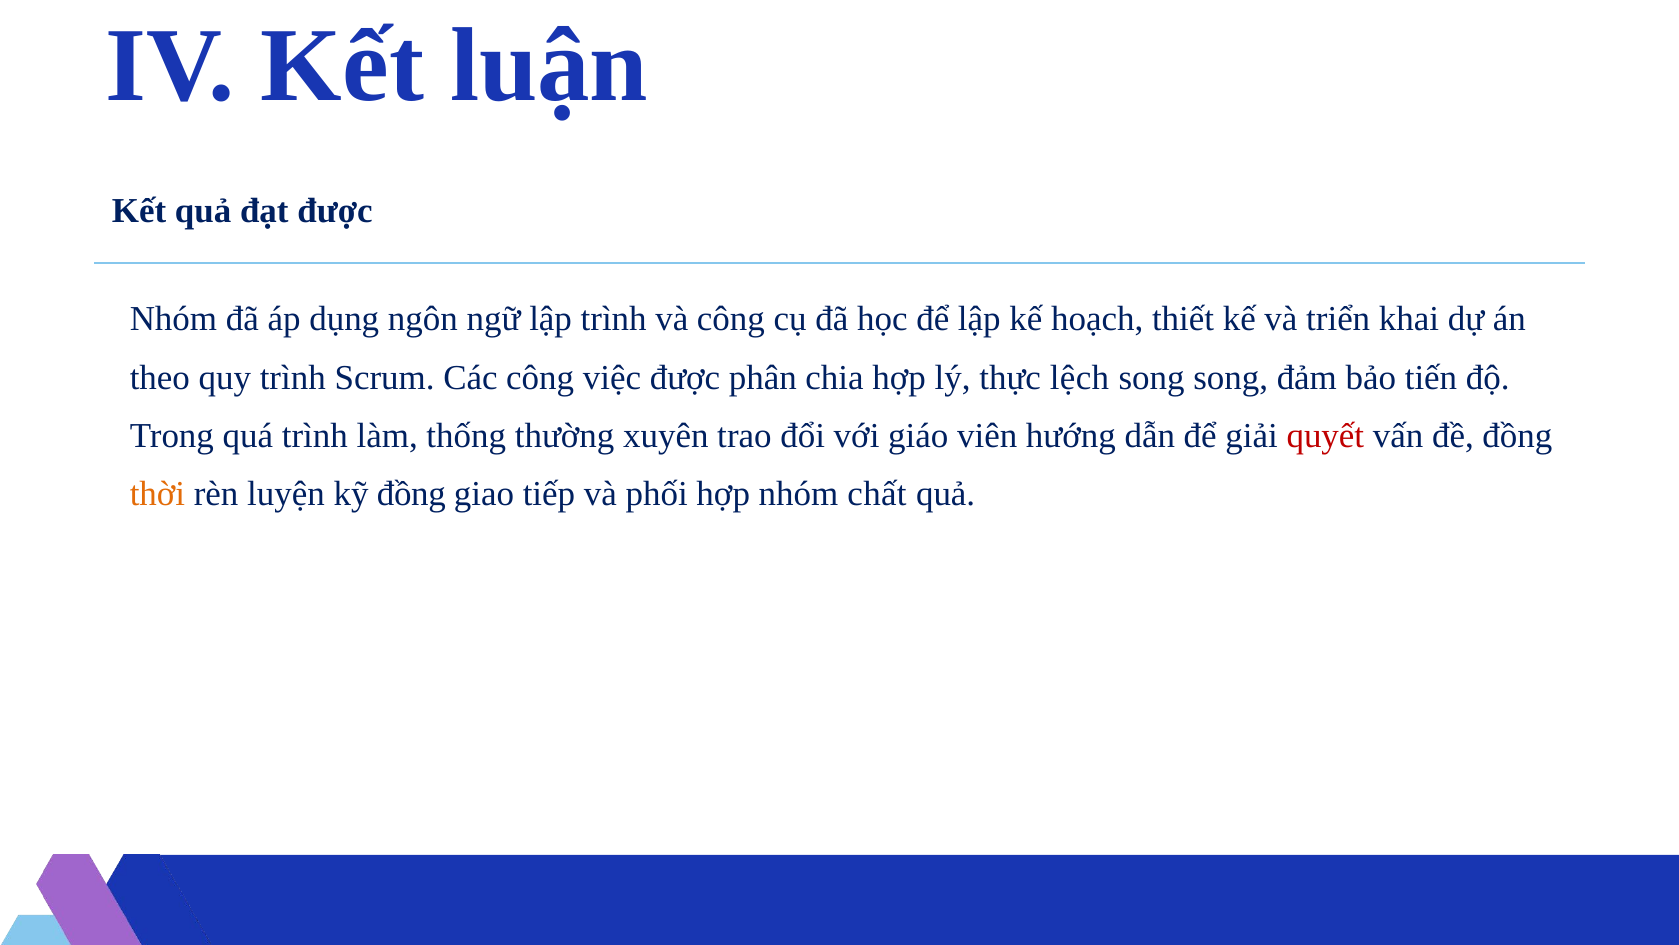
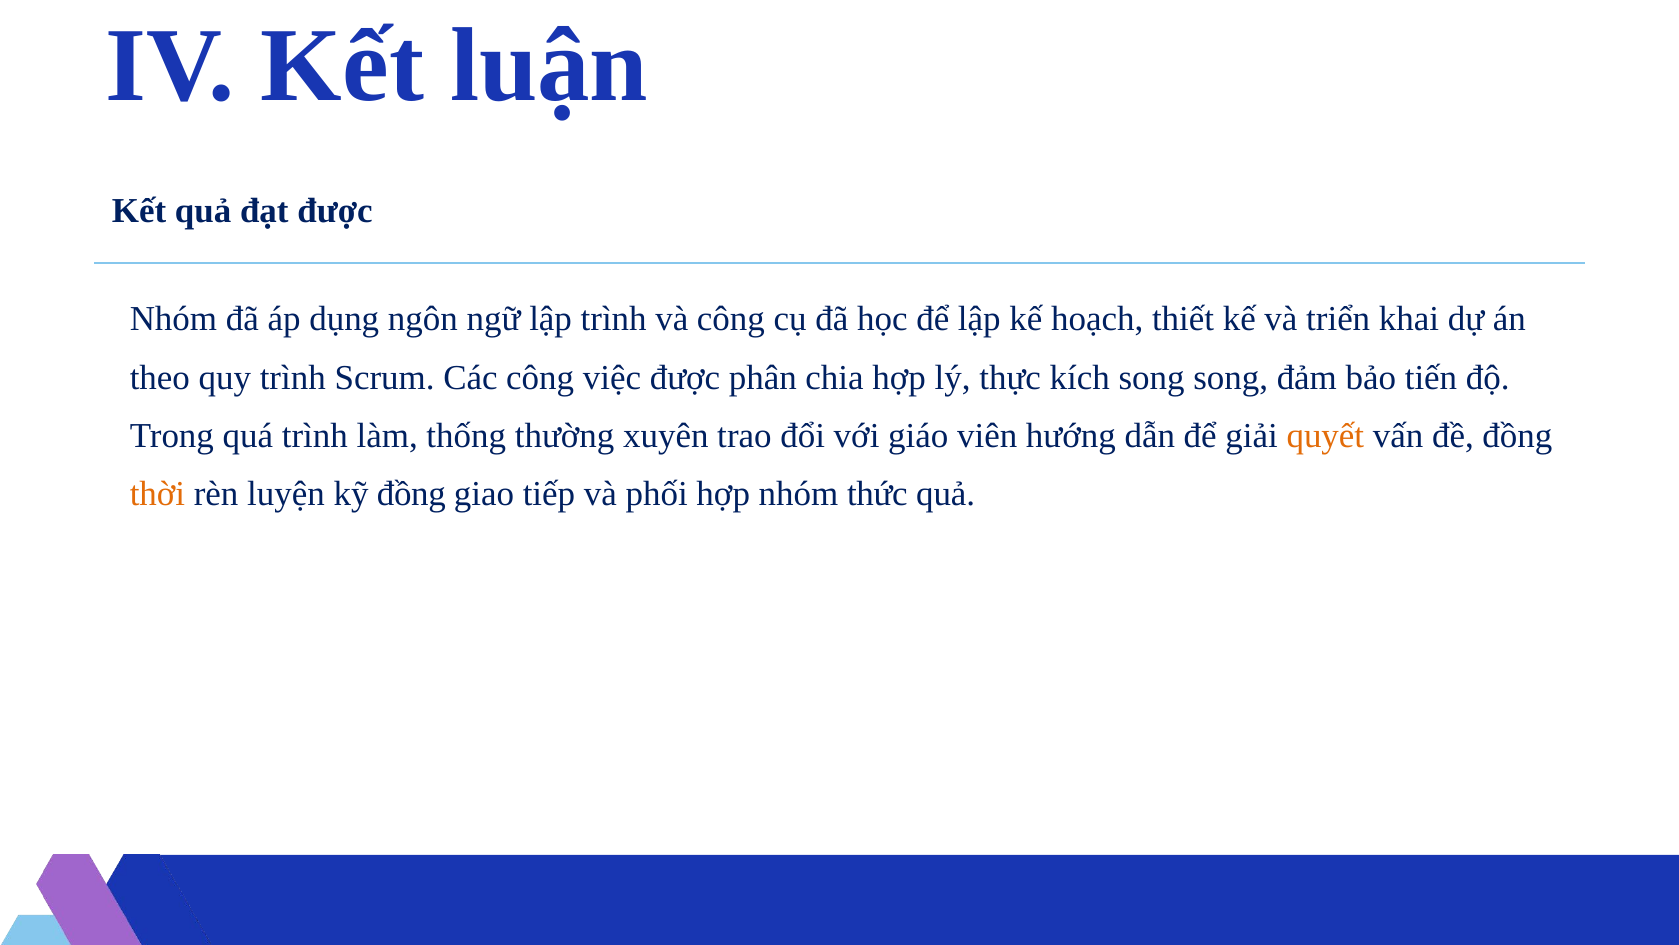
lệch: lệch -> kích
quyết colour: red -> orange
chất: chất -> thức
